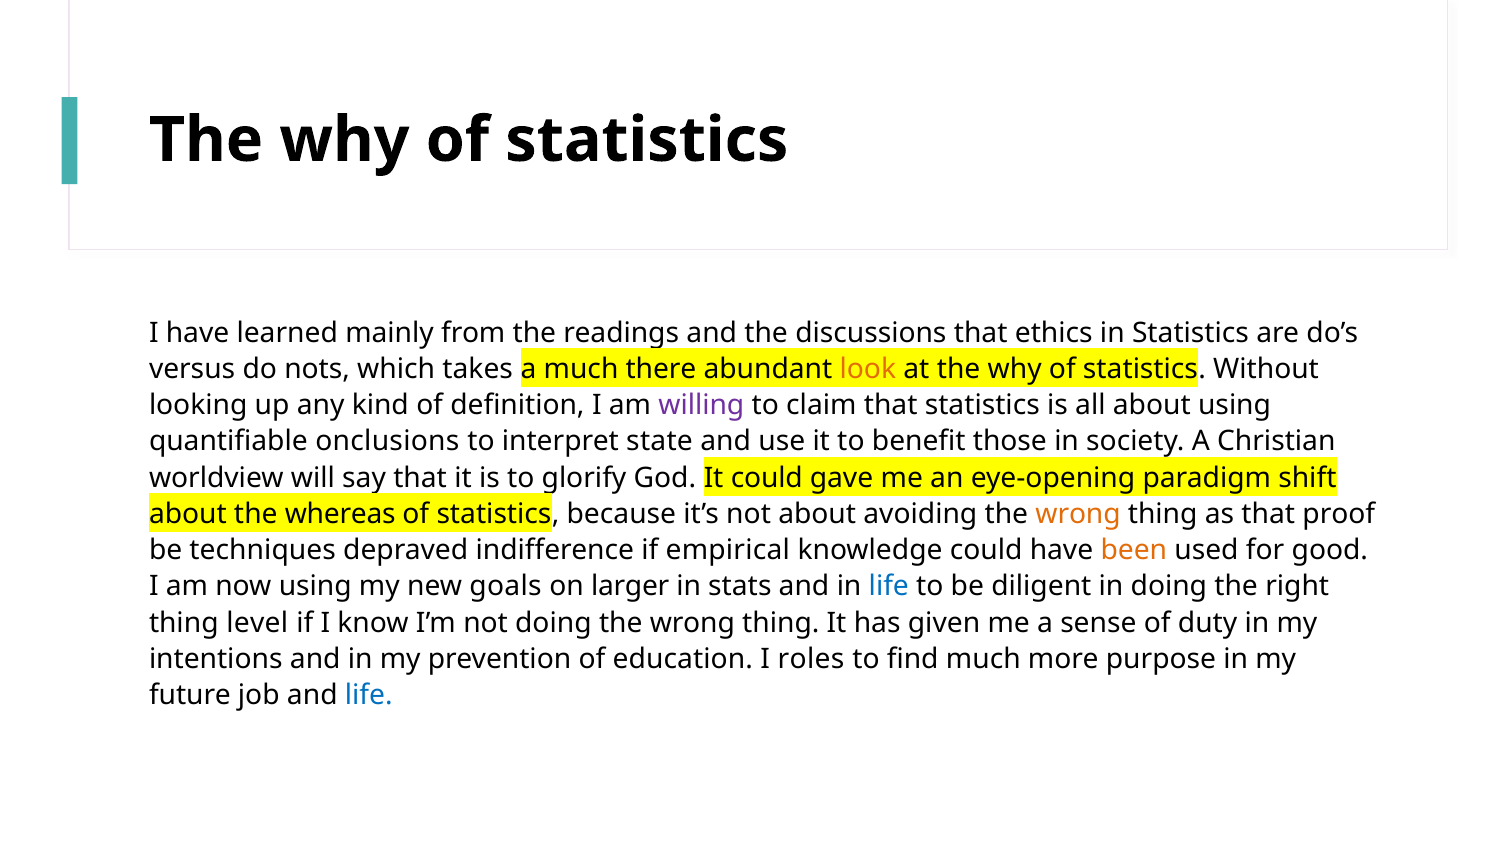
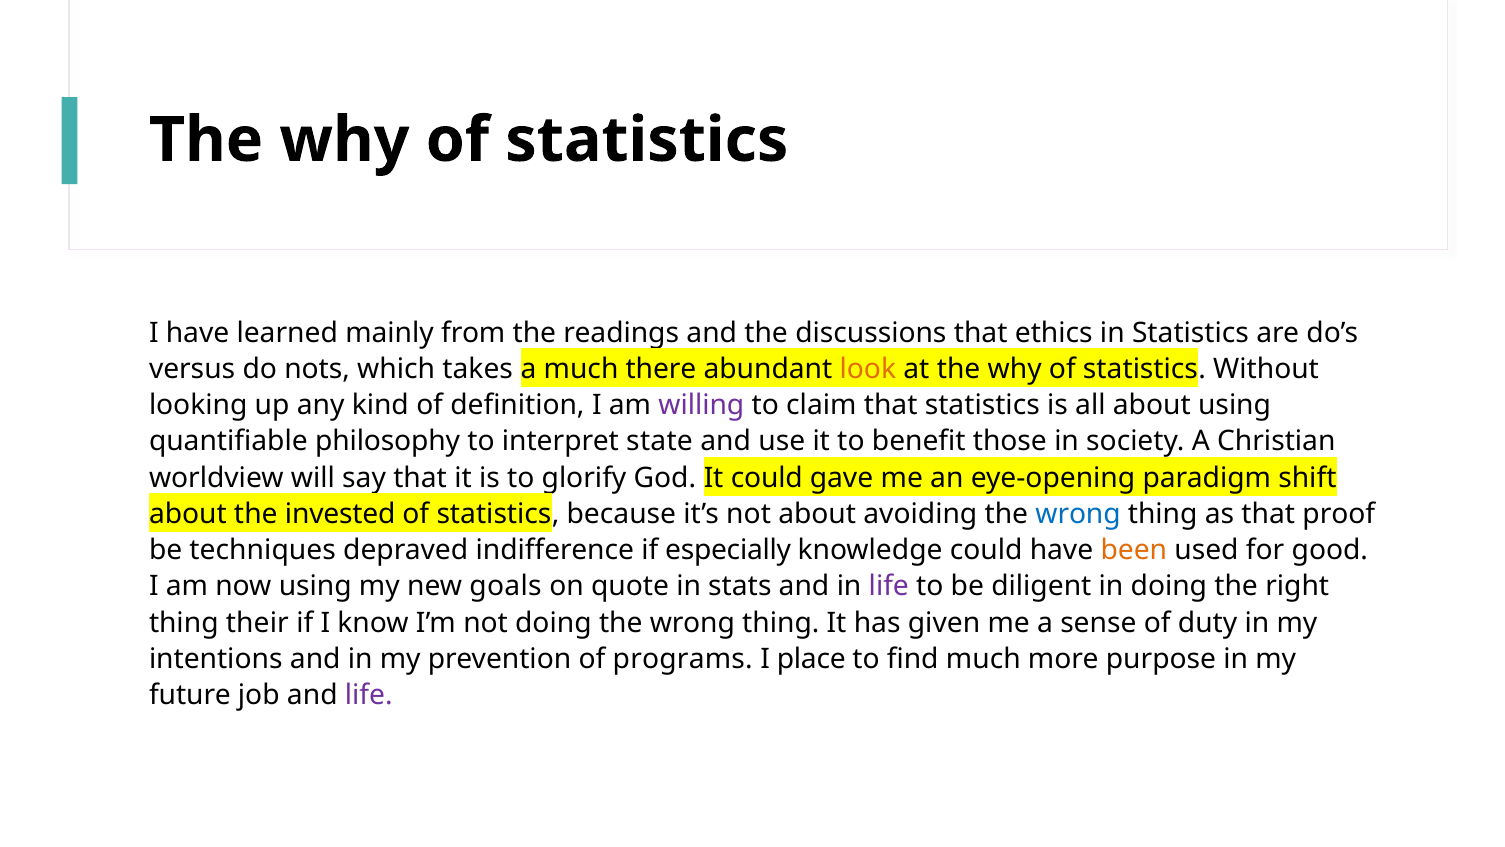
onclusions: onclusions -> philosophy
whereas: whereas -> invested
wrong at (1078, 514) colour: orange -> blue
empirical: empirical -> especially
larger: larger -> quote
life at (889, 586) colour: blue -> purple
level: level -> their
education: education -> programs
roles: roles -> place
life at (369, 695) colour: blue -> purple
